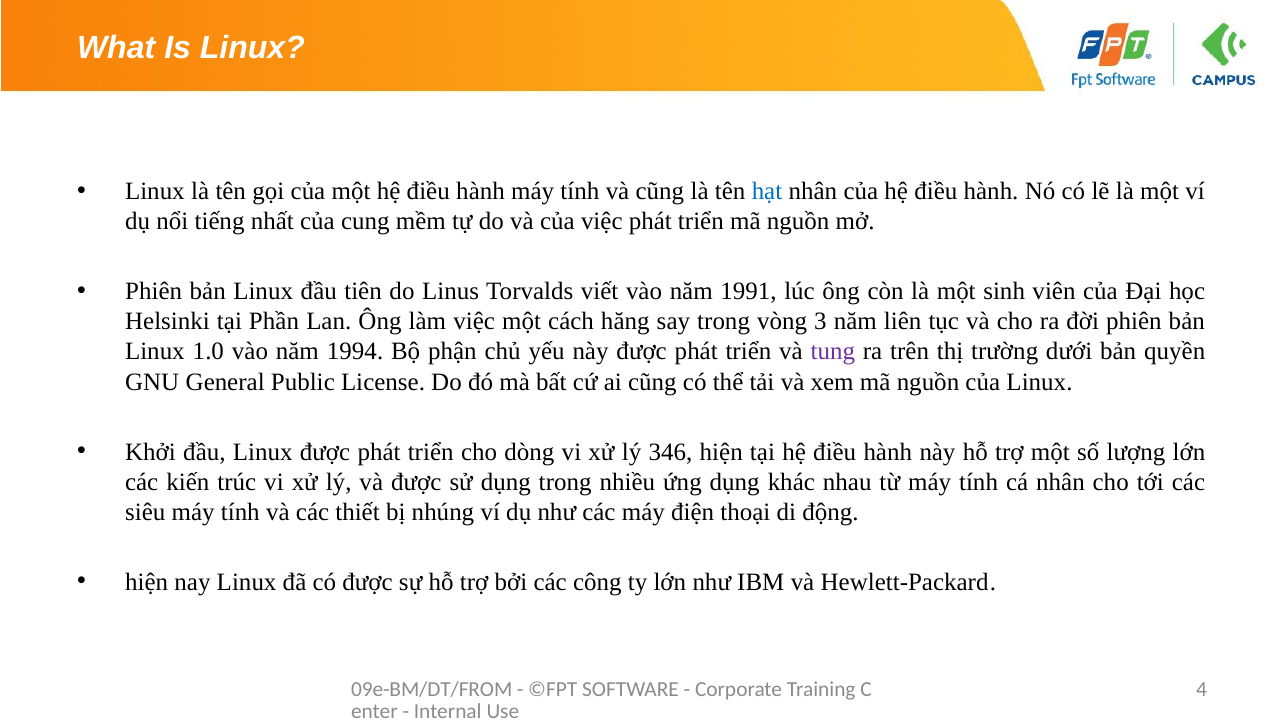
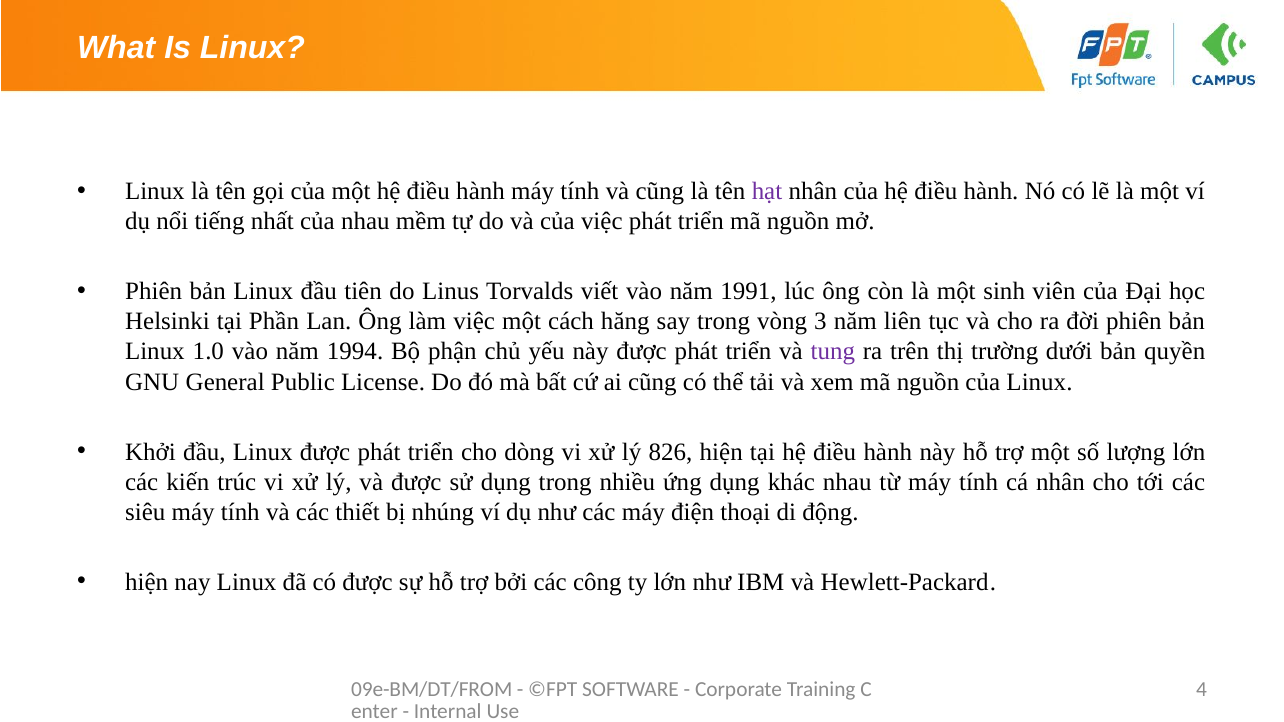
hạt colour: blue -> purple
của cung: cung -> nhau
346: 346 -> 826
